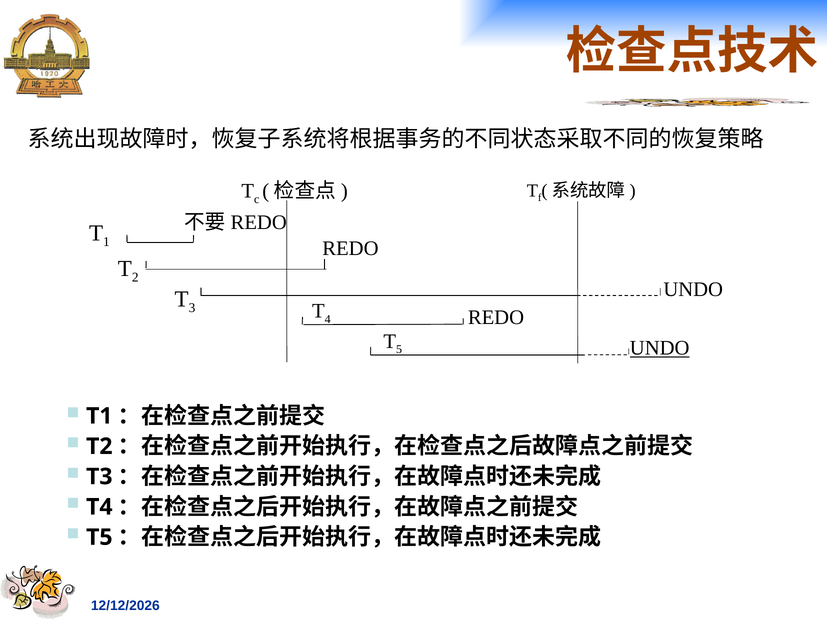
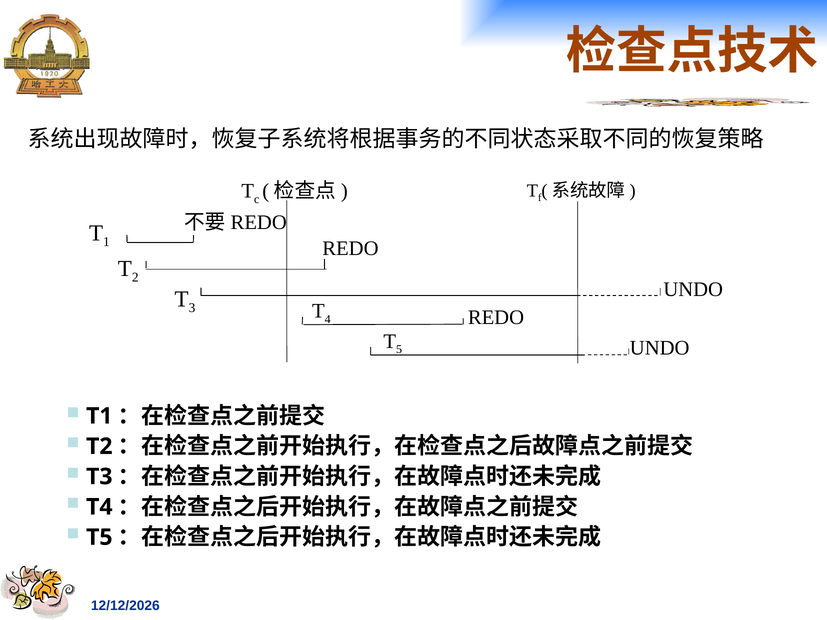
UNDO at (660, 348) underline: present -> none
